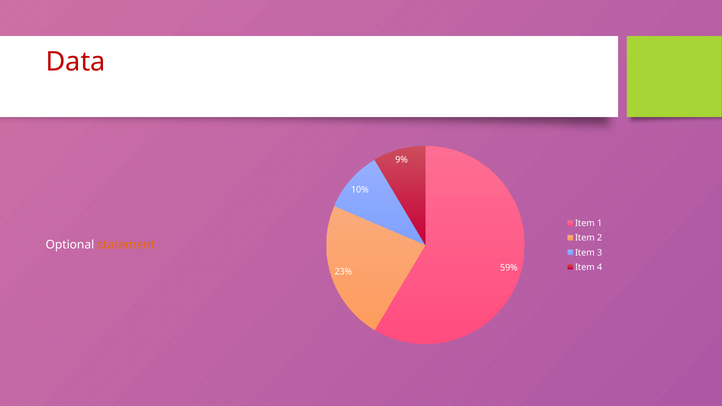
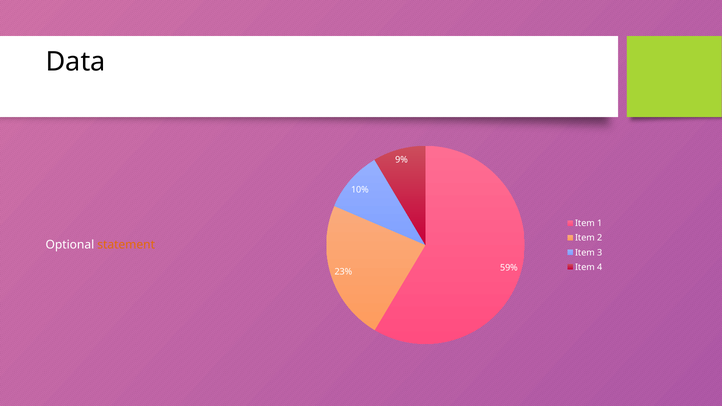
Data colour: red -> black
